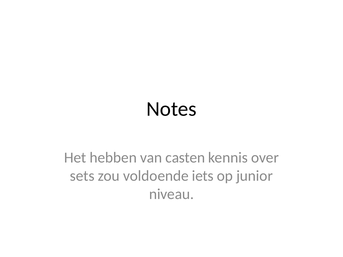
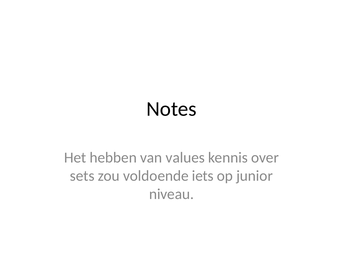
casten: casten -> values
